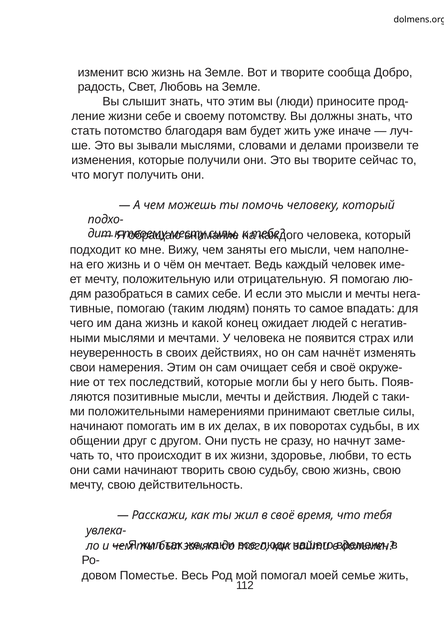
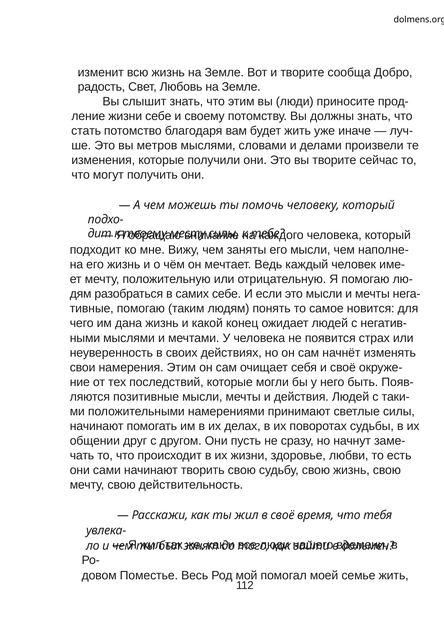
зывали: зывали -> метров
впадать: впадать -> новится
